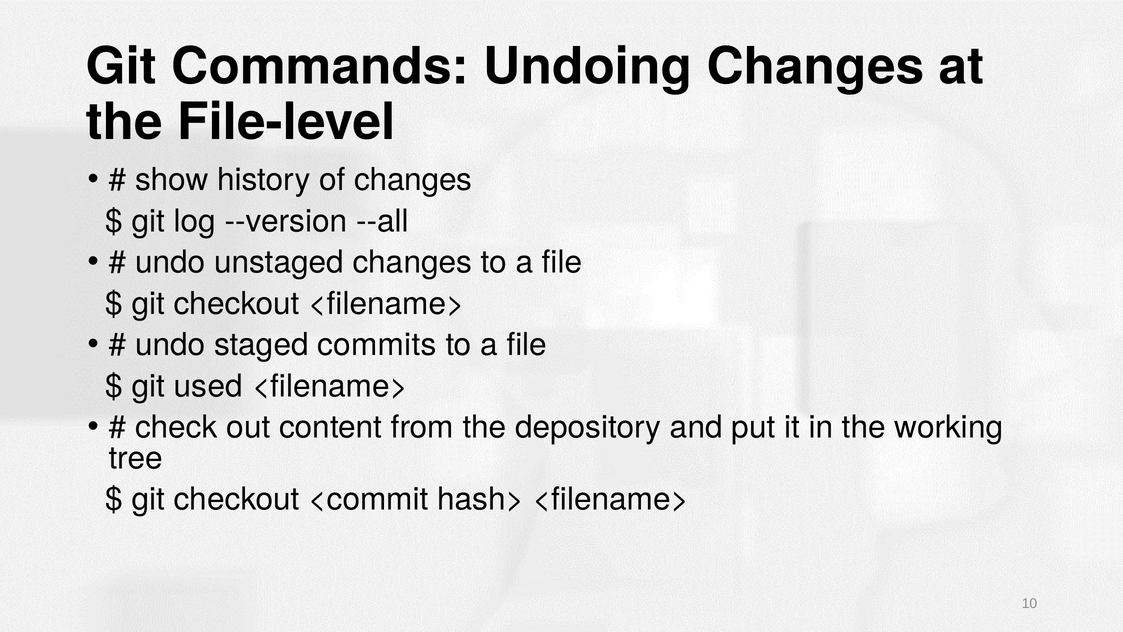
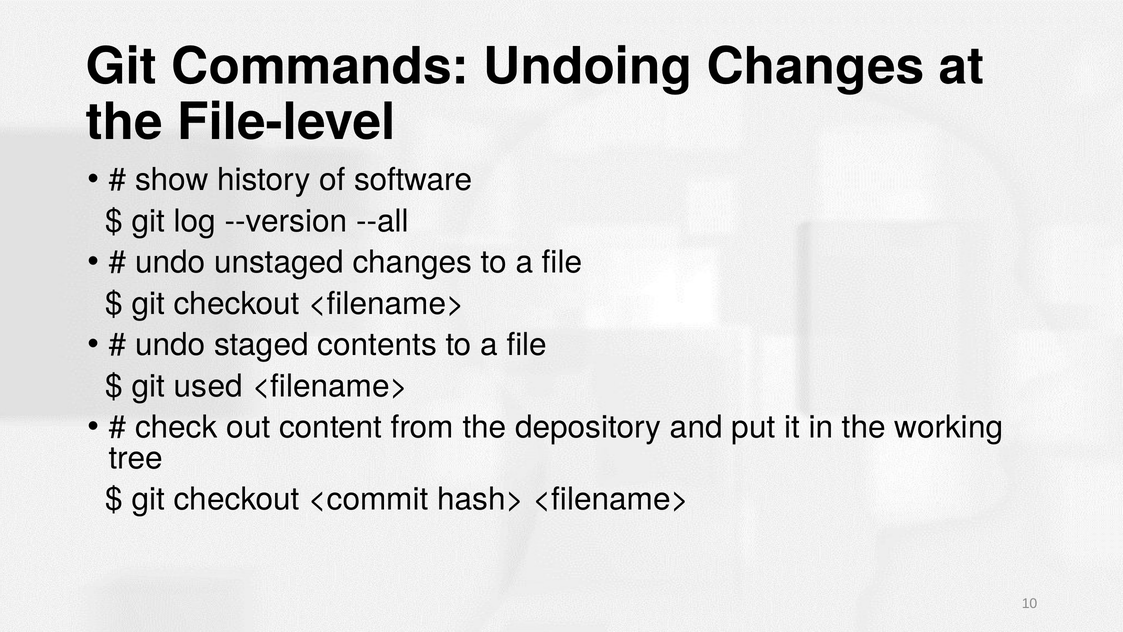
of changes: changes -> software
commits: commits -> contents
